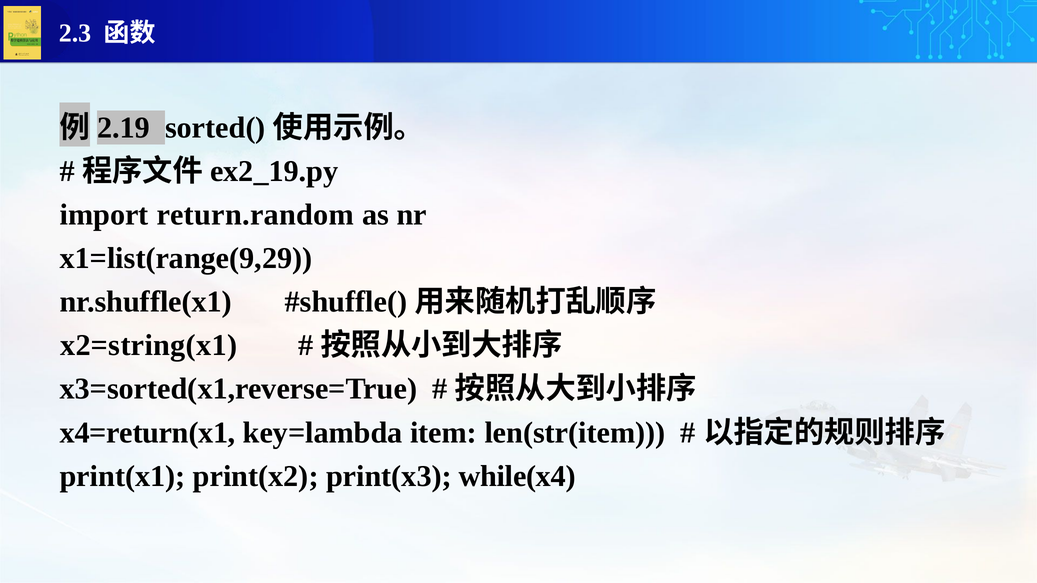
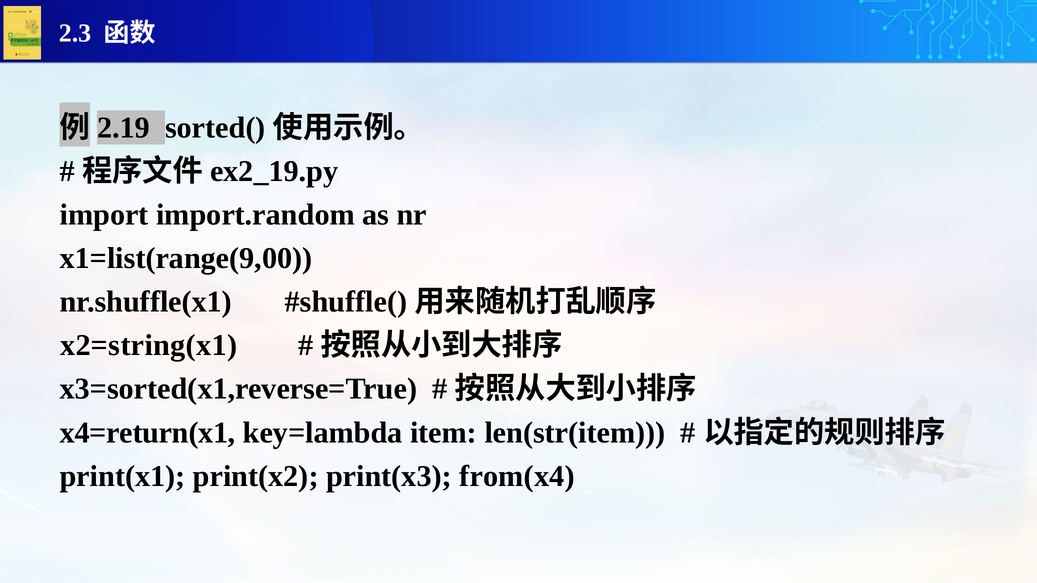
return.random: return.random -> import.random
x1=list(range(9,29: x1=list(range(9,29 -> x1=list(range(9,00
while(x4: while(x4 -> from(x4
